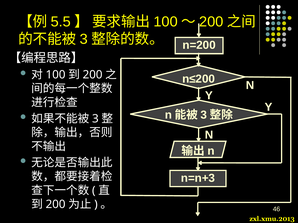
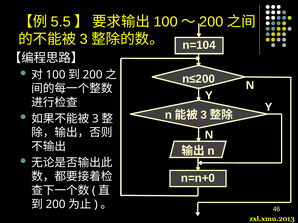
n=200: n=200 -> n=104
n=n+3: n=n+3 -> n=n+0
